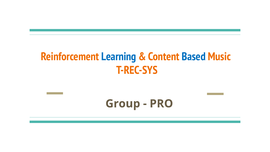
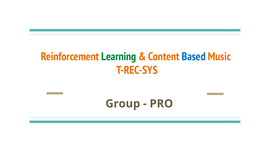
Learning colour: blue -> green
